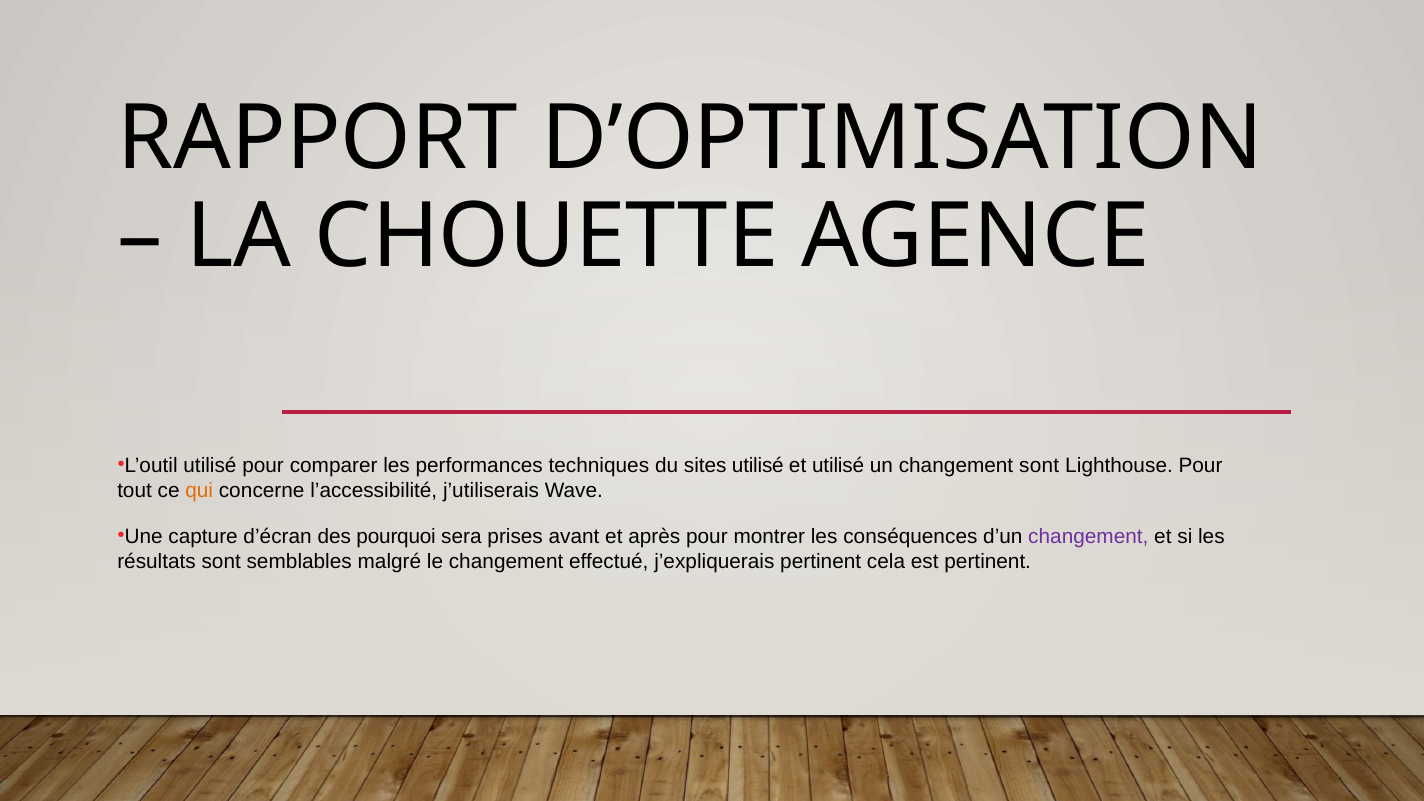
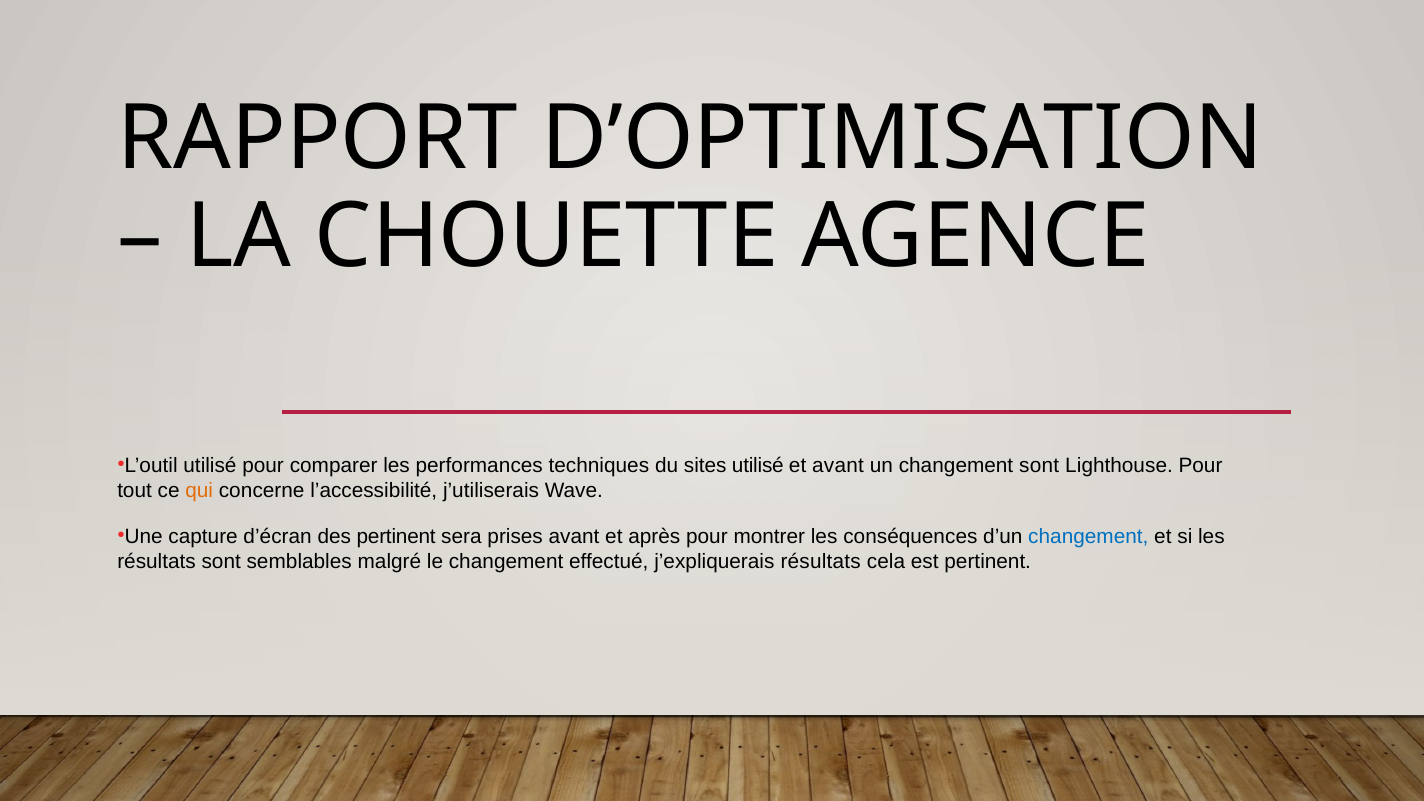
et utilisé: utilisé -> avant
des pourquoi: pourquoi -> pertinent
changement at (1088, 537) colour: purple -> blue
j’expliquerais pertinent: pertinent -> résultats
